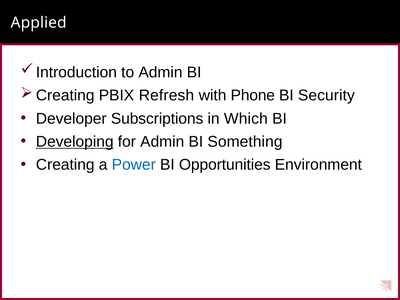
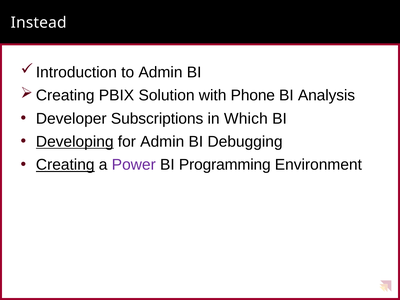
Applied: Applied -> Instead
Refresh: Refresh -> Solution
Security: Security -> Analysis
Something: Something -> Debugging
Creating underline: none -> present
Power colour: blue -> purple
Opportunities: Opportunities -> Programming
